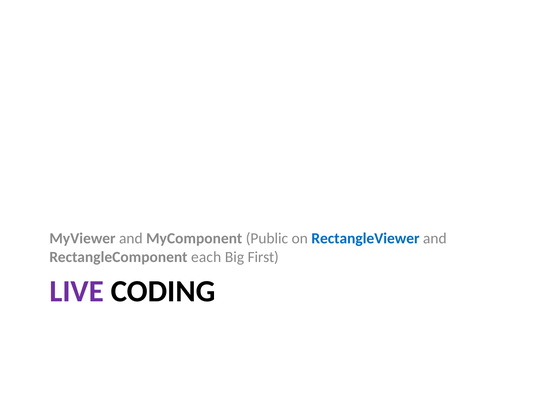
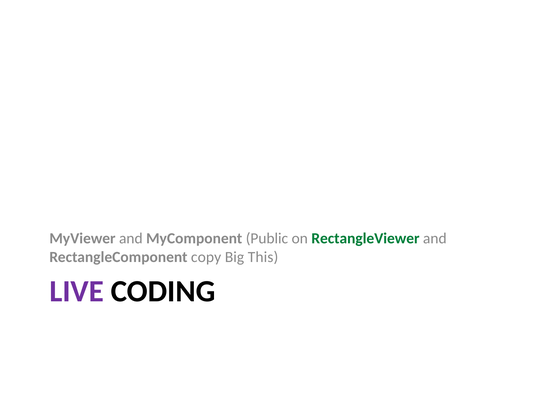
RectangleViewer colour: blue -> green
each: each -> copy
First: First -> This
